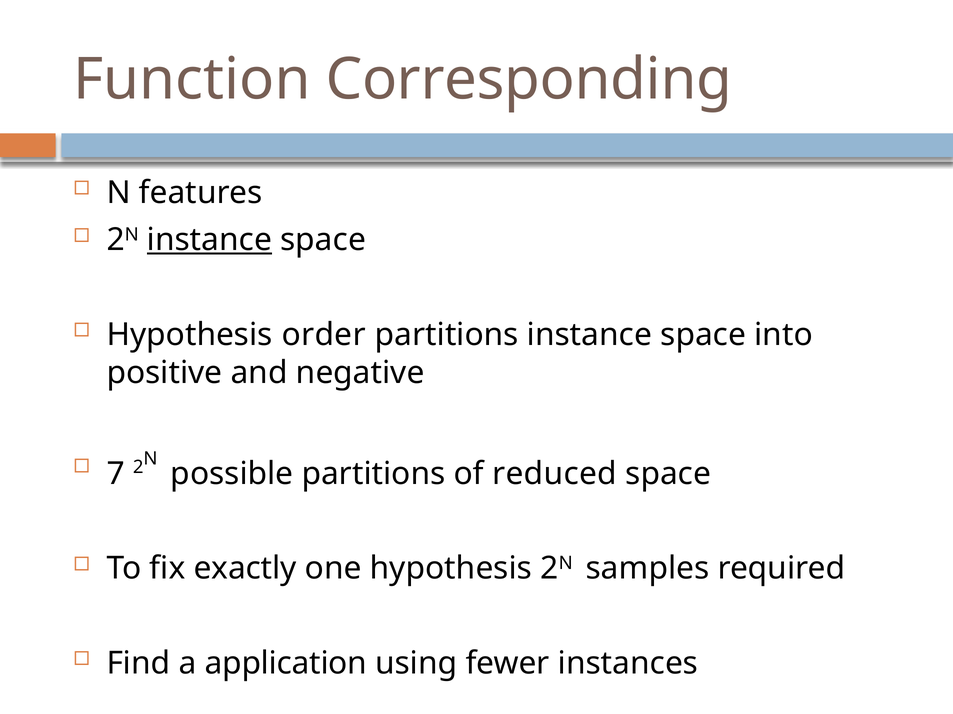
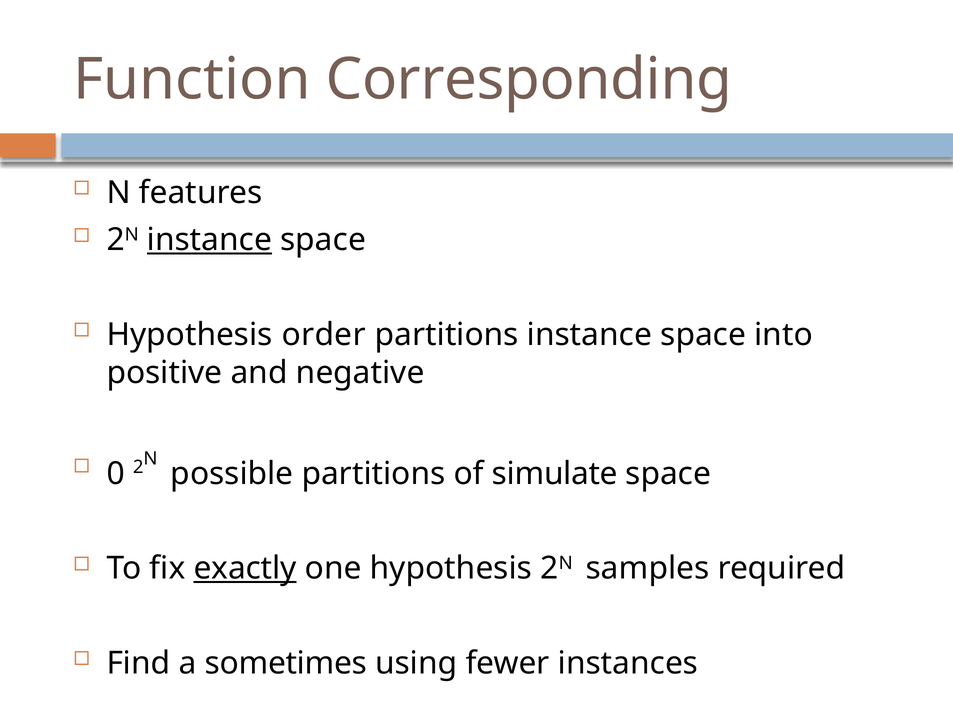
7: 7 -> 0
reduced: reduced -> simulate
exactly underline: none -> present
application: application -> sometimes
